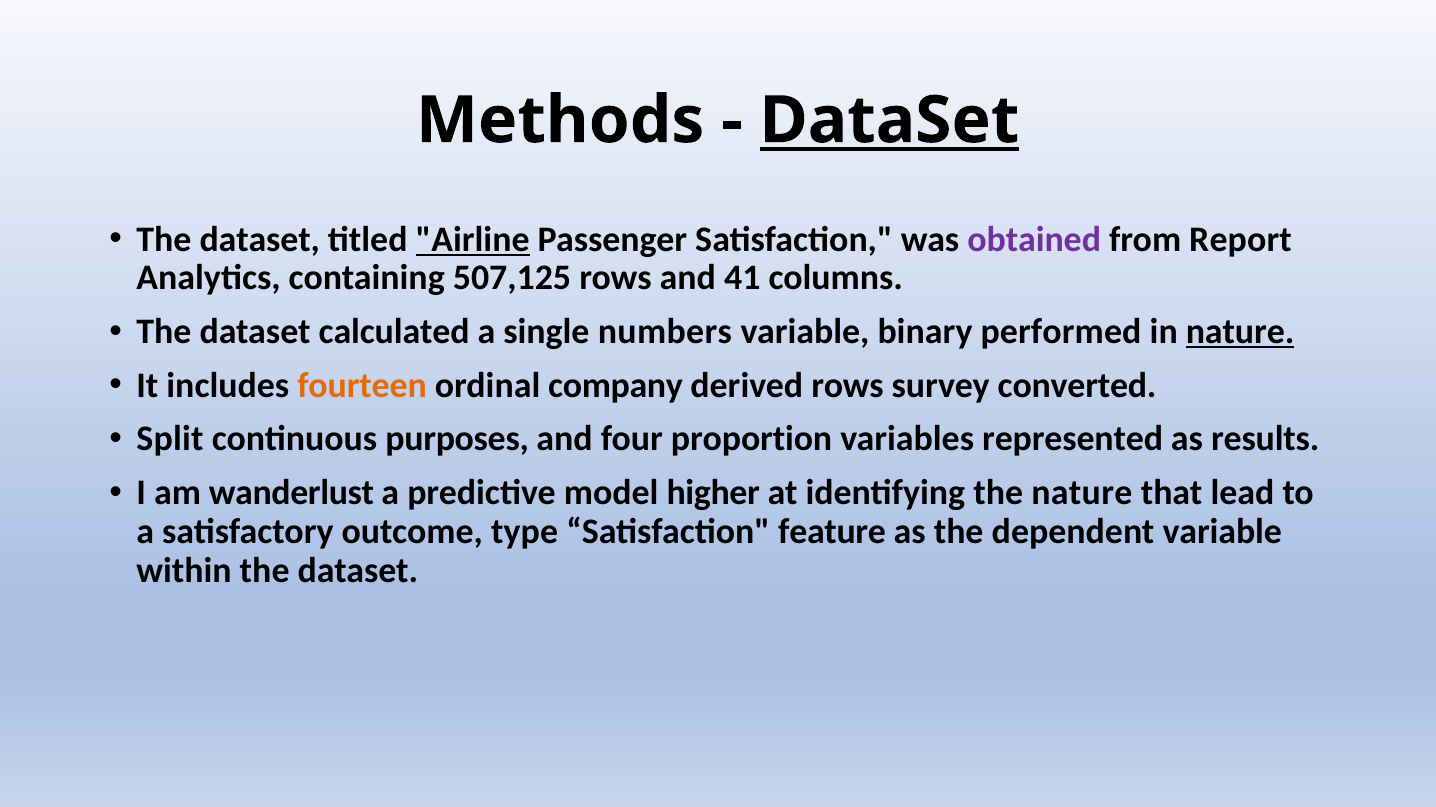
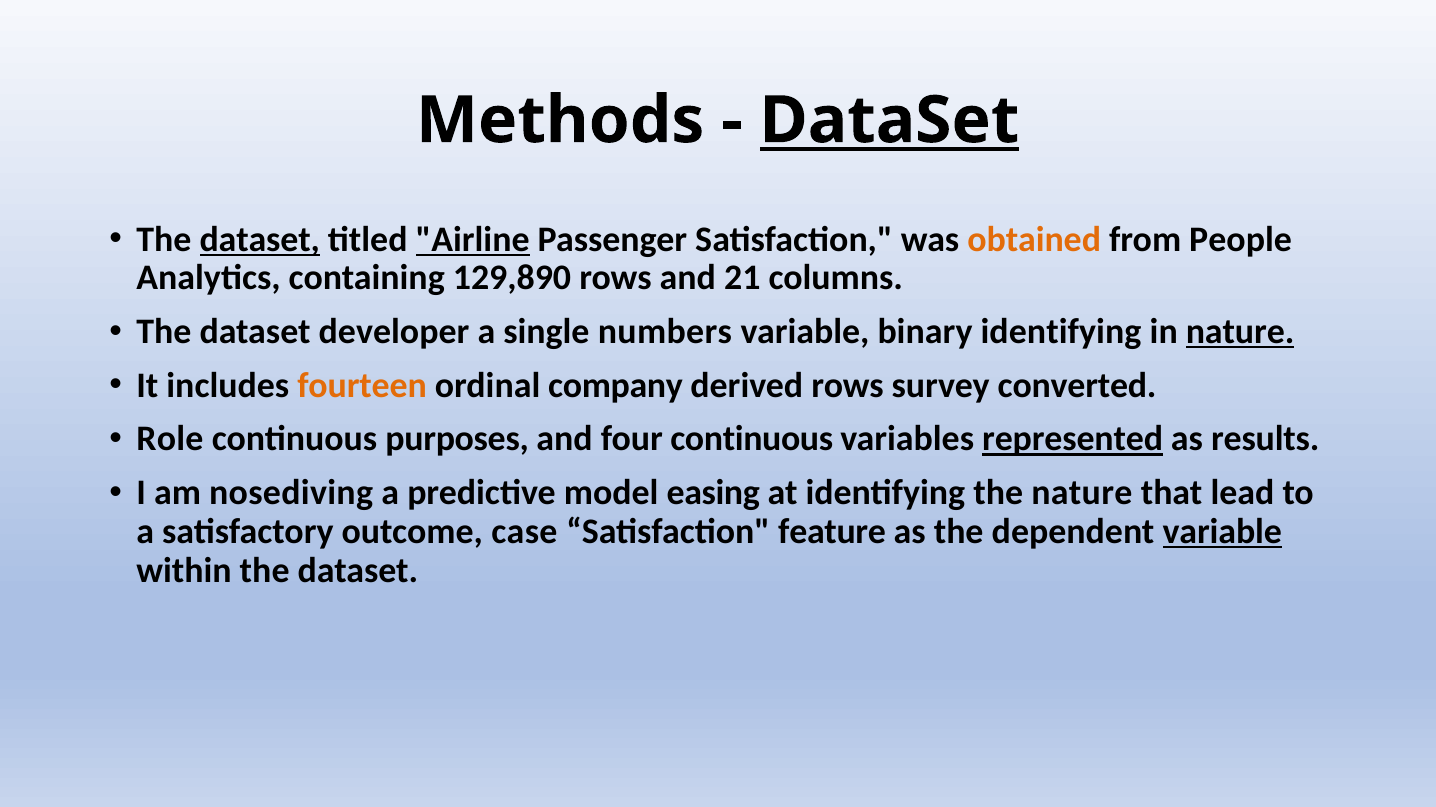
dataset at (260, 240) underline: none -> present
obtained colour: purple -> orange
Report: Report -> People
507,125: 507,125 -> 129,890
41: 41 -> 21
calculated: calculated -> developer
binary performed: performed -> identifying
Split: Split -> Role
four proportion: proportion -> continuous
represented underline: none -> present
wanderlust: wanderlust -> nosediving
higher: higher -> easing
type: type -> case
variable at (1222, 532) underline: none -> present
